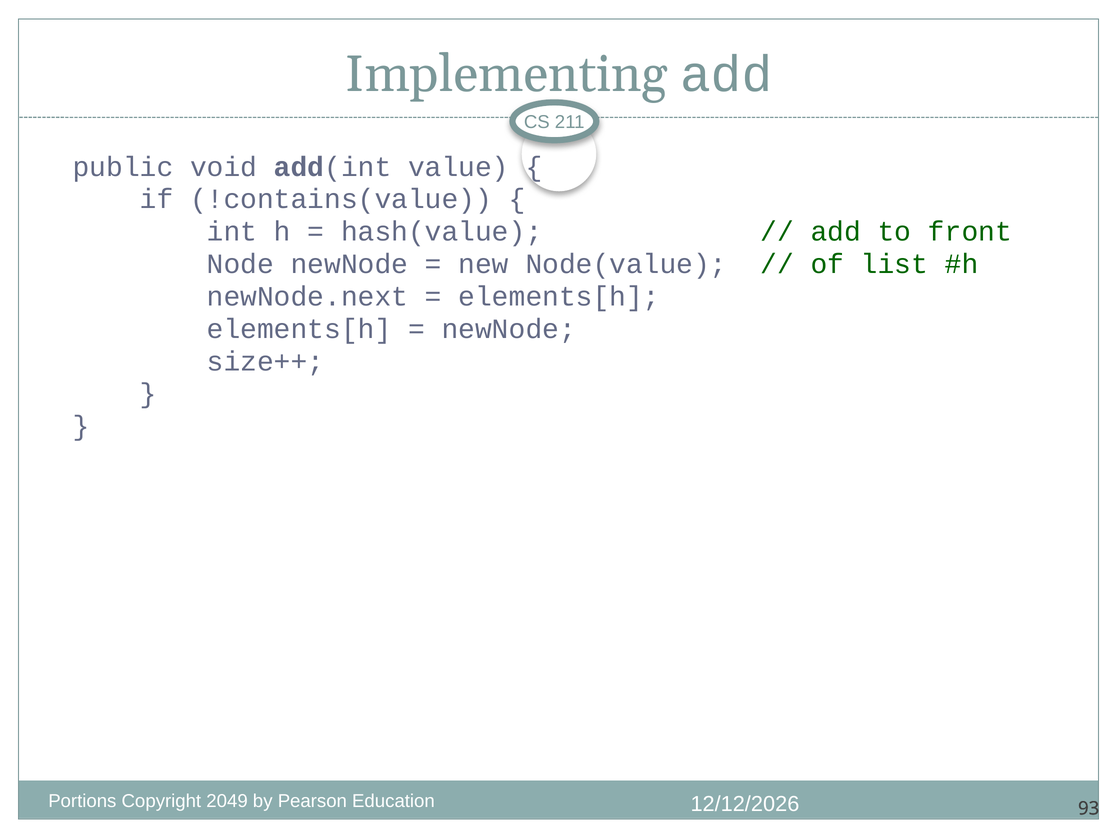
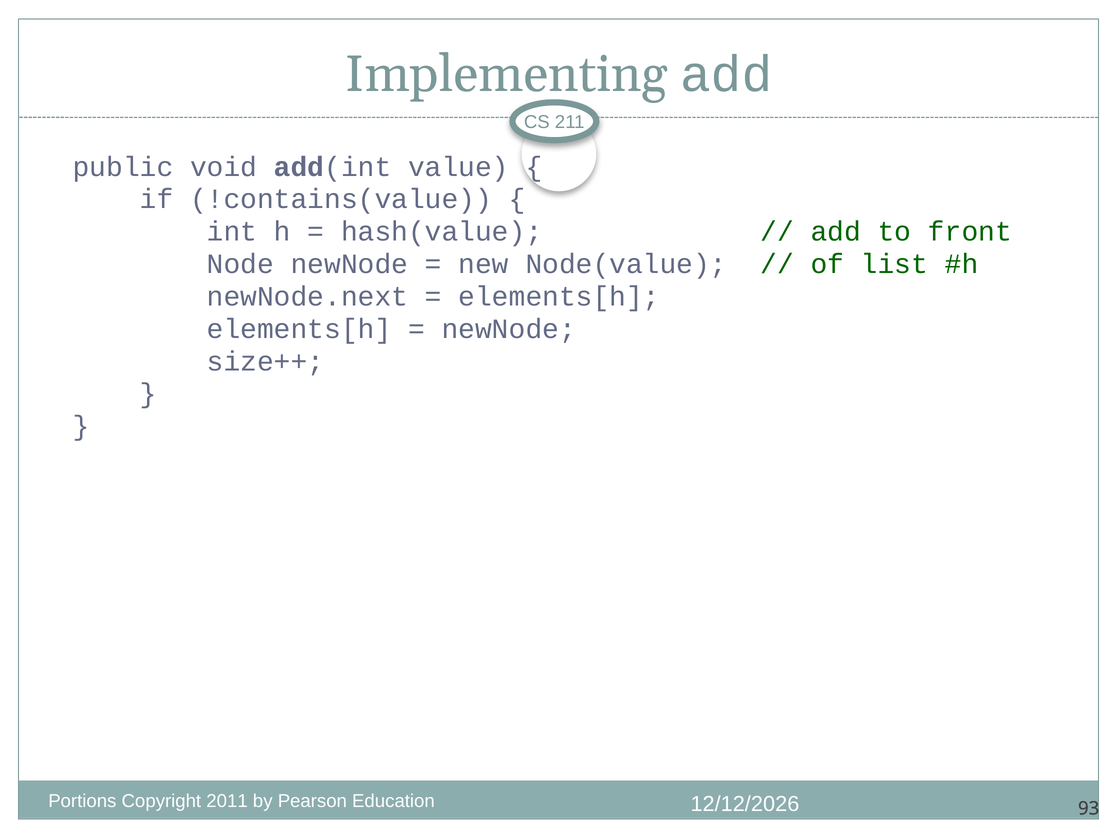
2049: 2049 -> 2011
